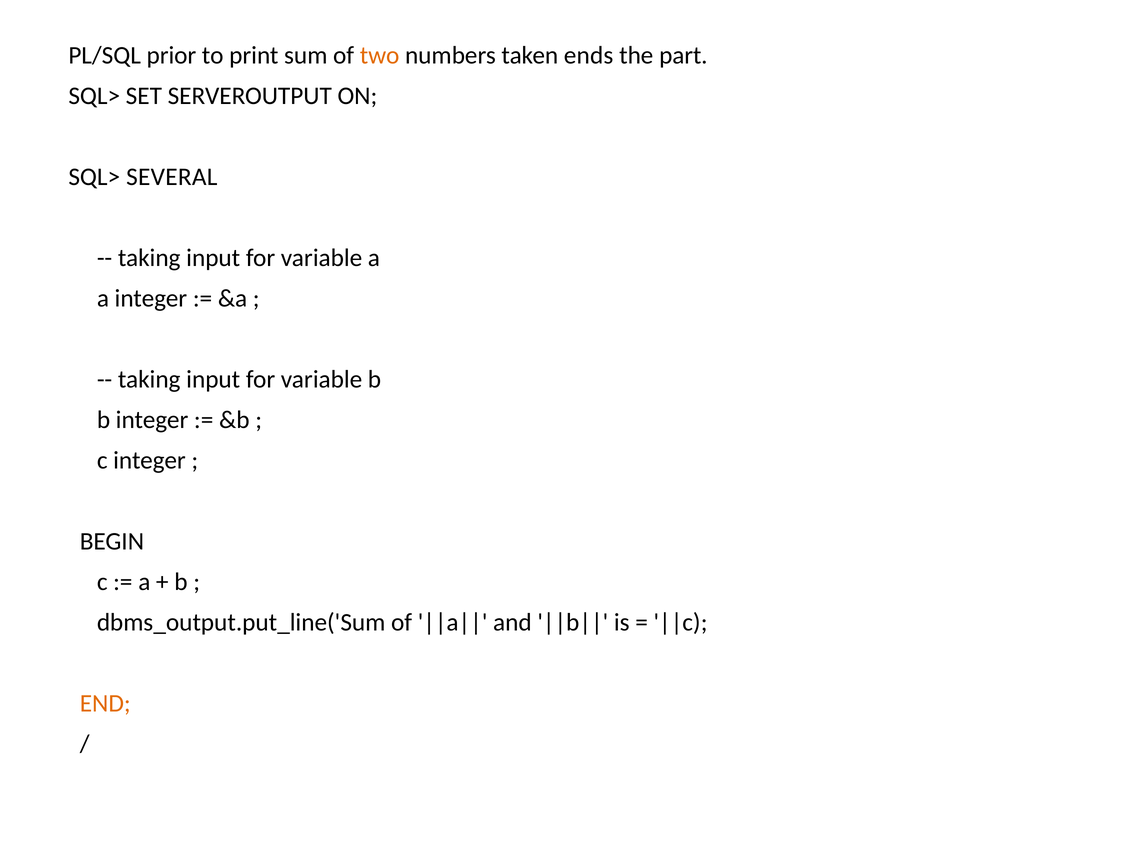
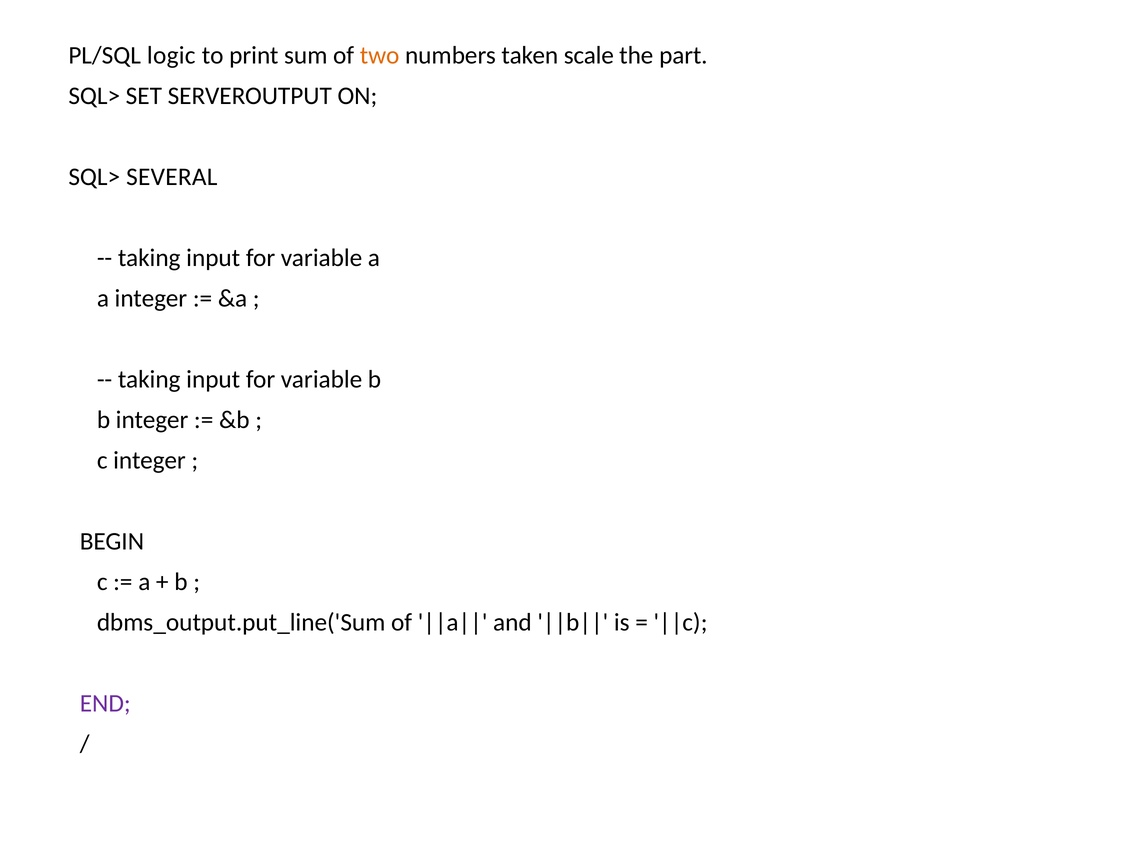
prior: prior -> logic
ends: ends -> scale
END colour: orange -> purple
